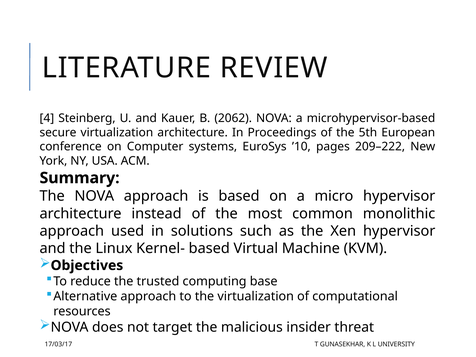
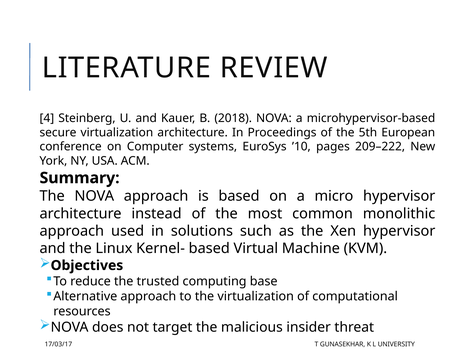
2062: 2062 -> 2018
